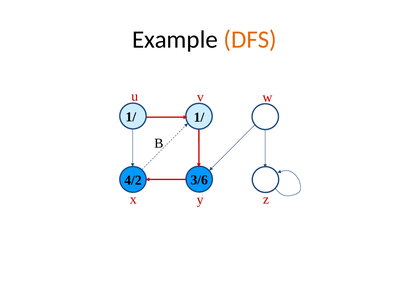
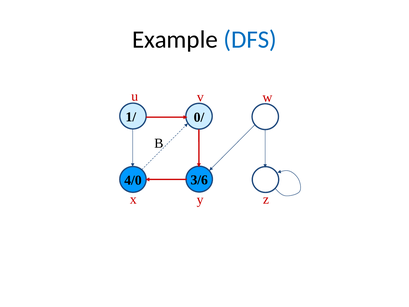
DFS colour: orange -> blue
1/ at (199, 117): 1/ -> 0/
4/2: 4/2 -> 4/0
